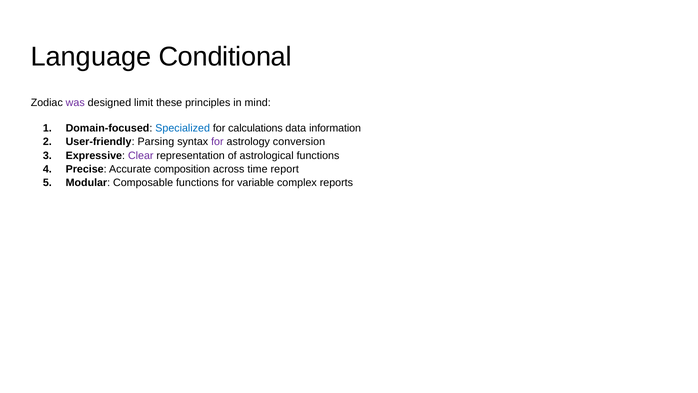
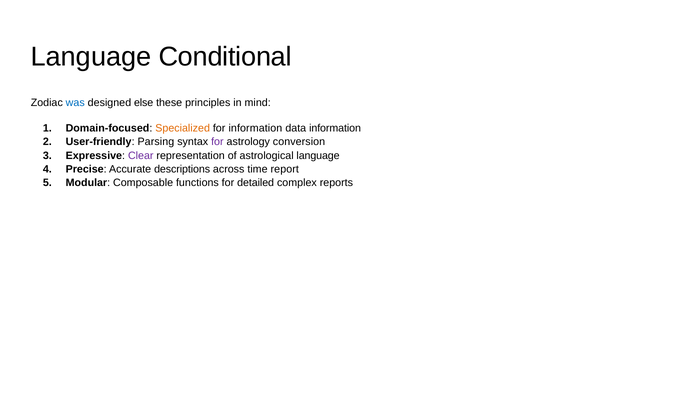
was colour: purple -> blue
limit: limit -> else
Specialized colour: blue -> orange
for calculations: calculations -> information
astrological functions: functions -> language
composition: composition -> descriptions
variable: variable -> detailed
